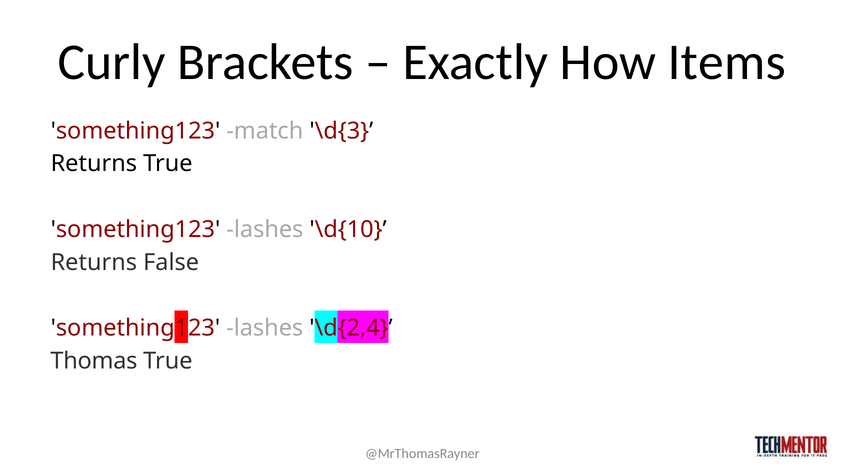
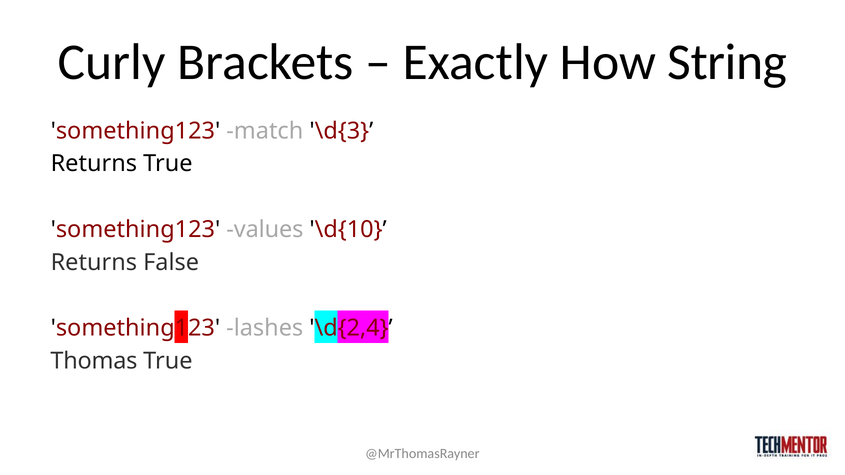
Items: Items -> String
lashes at (265, 230): lashes -> values
